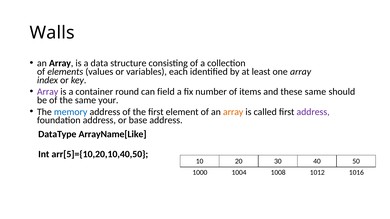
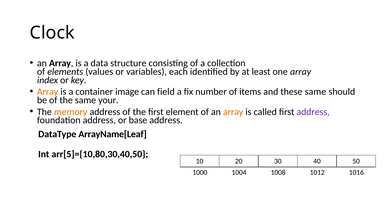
Walls: Walls -> Clock
Array at (48, 92) colour: purple -> orange
round: round -> image
memory colour: blue -> orange
ArrayName[Like: ArrayName[Like -> ArrayName[Leaf
arr[5]={10,20,10,40,50: arr[5]={10,20,10,40,50 -> arr[5]={10,80,30,40,50
